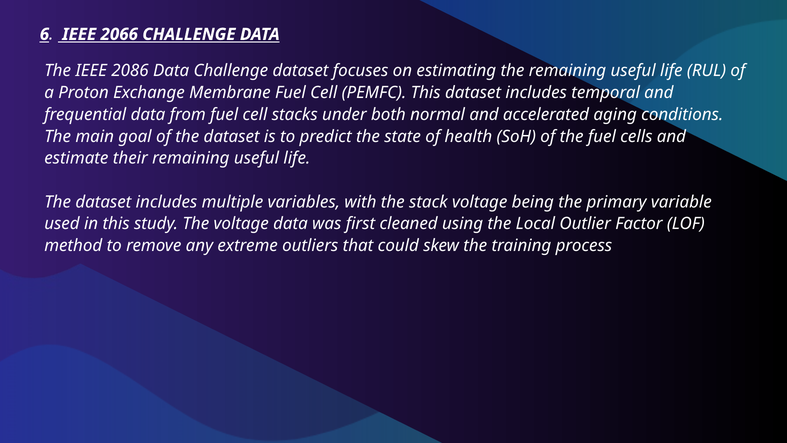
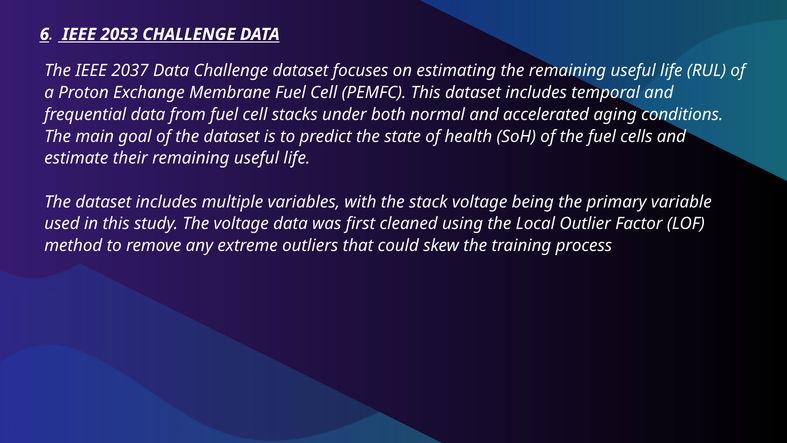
2066: 2066 -> 2053
2086: 2086 -> 2037
